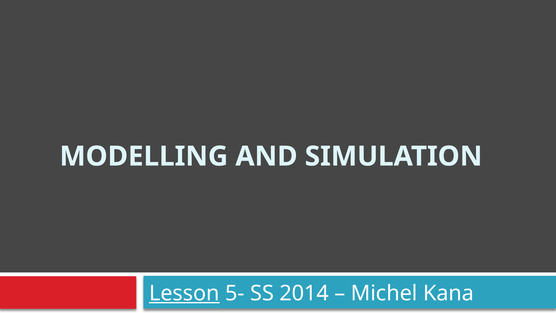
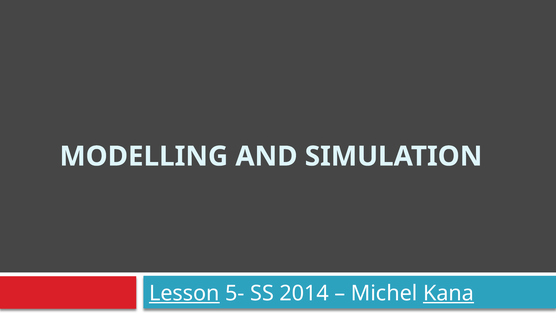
Kana underline: none -> present
